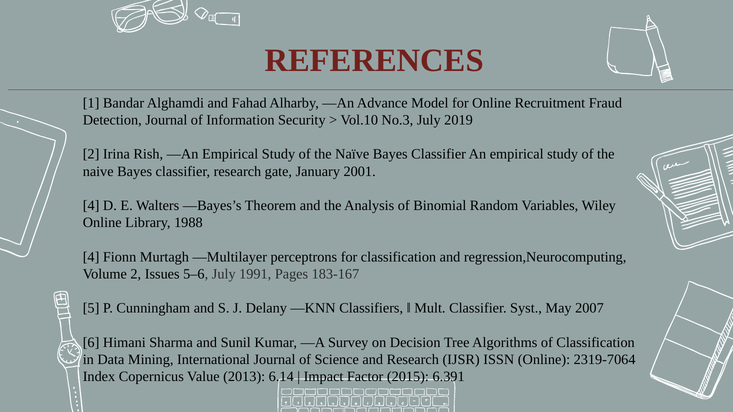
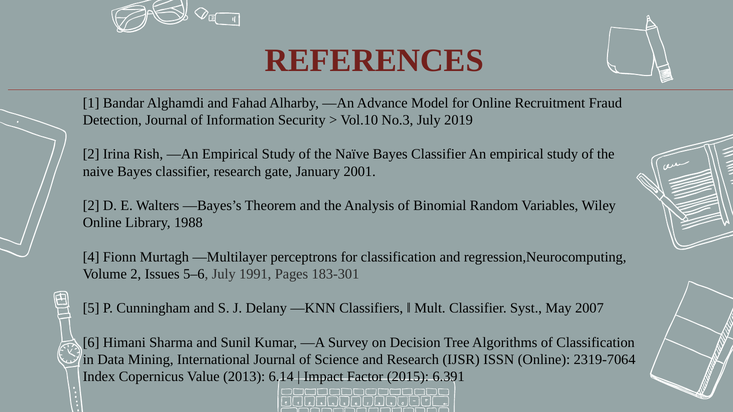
4 at (91, 206): 4 -> 2
183-167: 183-167 -> 183-301
